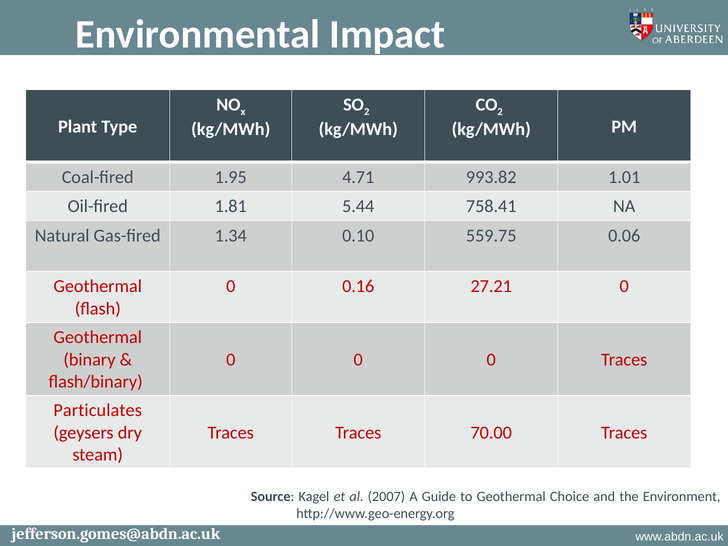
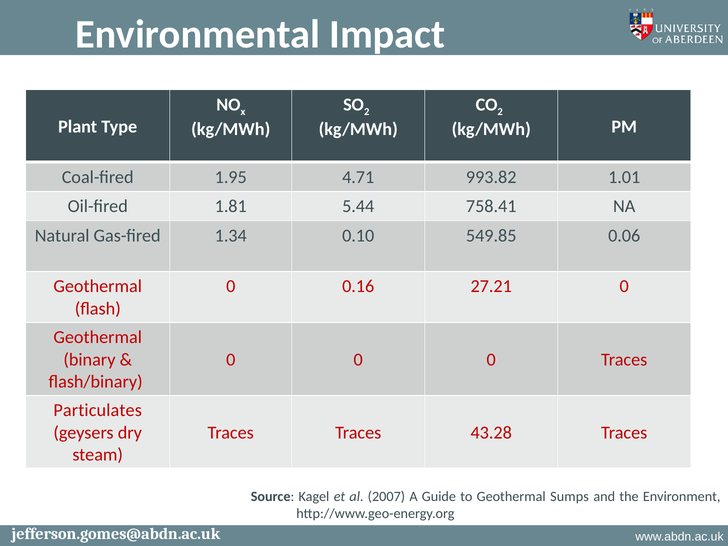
559.75: 559.75 -> 549.85
70.00: 70.00 -> 43.28
Choice: Choice -> Sumps
